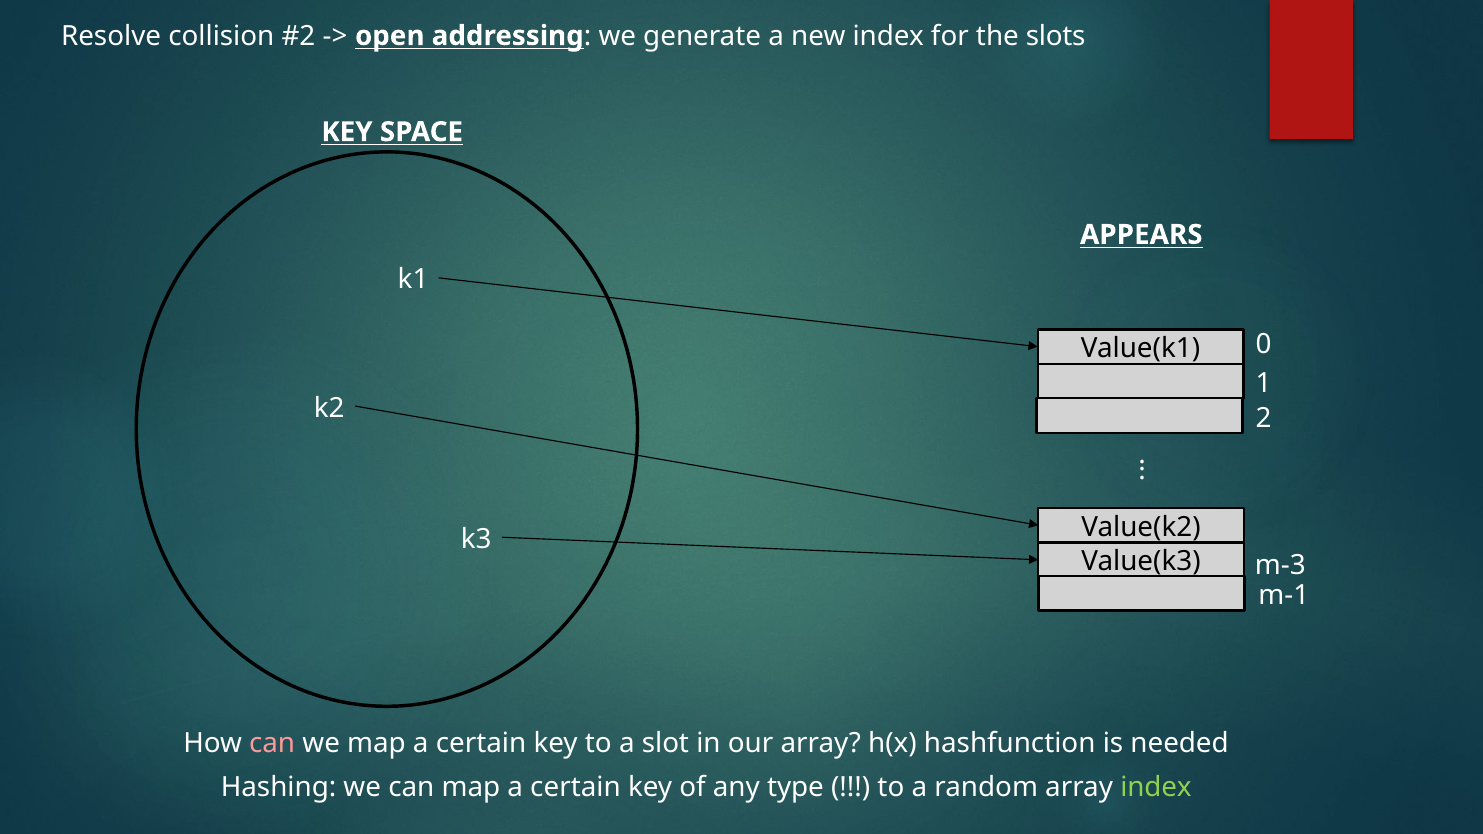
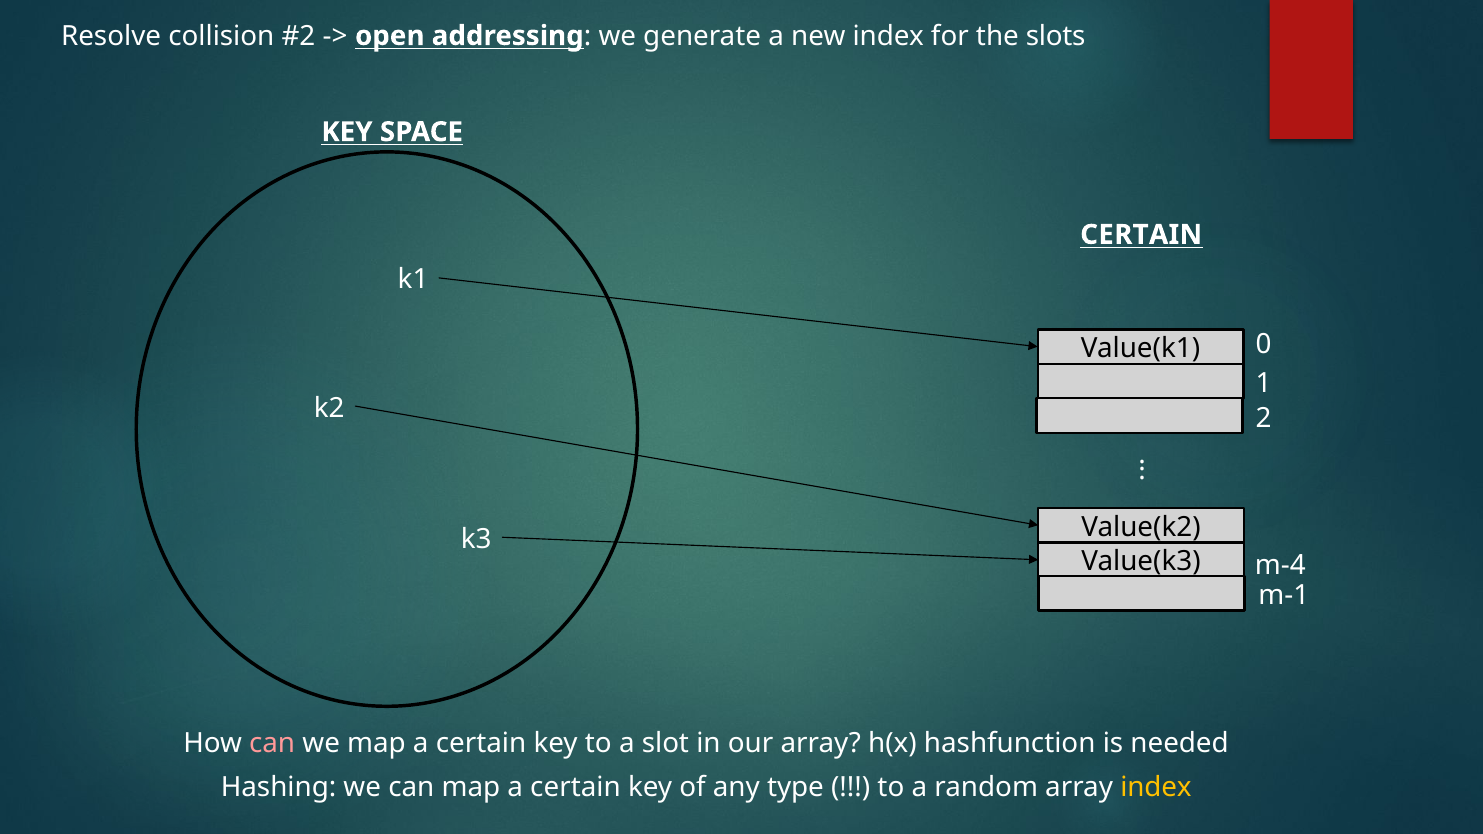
APPEARS at (1141, 235): APPEARS -> CERTAIN
m-3: m-3 -> m-4
index at (1156, 787) colour: light green -> yellow
